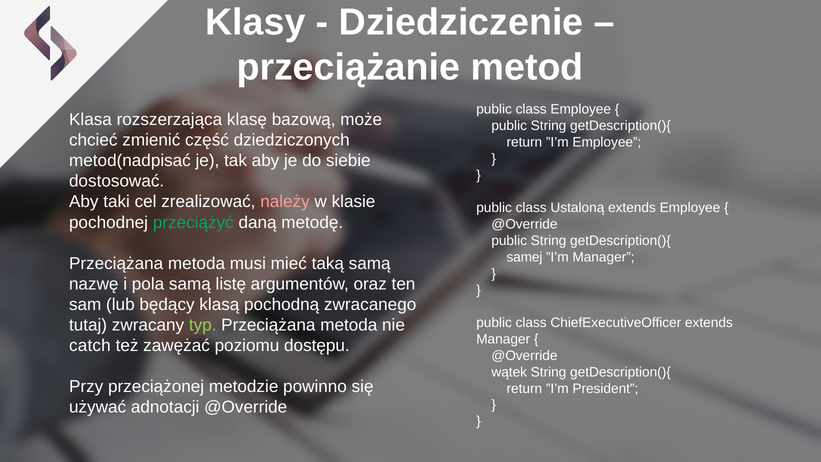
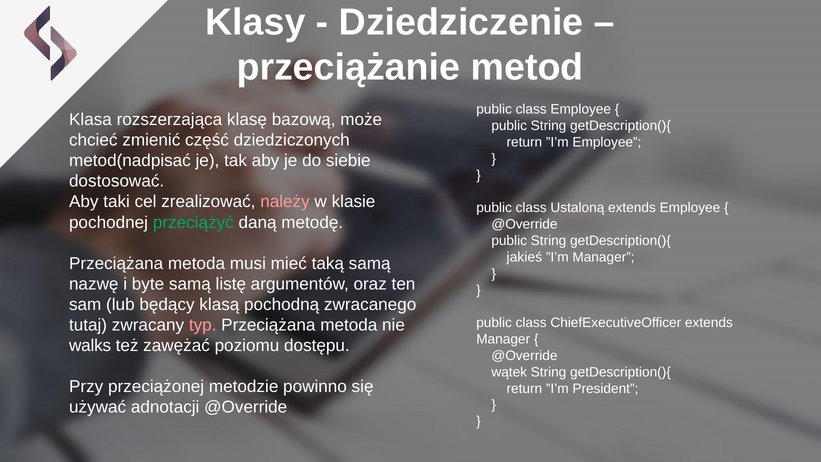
samej: samej -> jakieś
pola: pola -> byte
typ colour: light green -> pink
catch: catch -> walks
